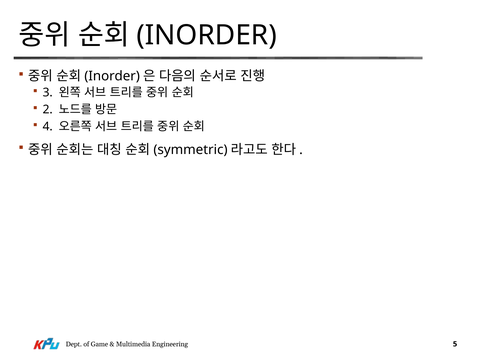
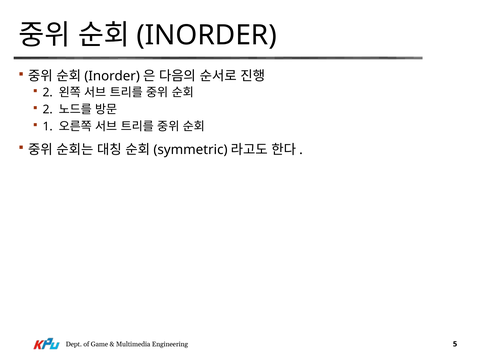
3 at (48, 92): 3 -> 2
4: 4 -> 1
